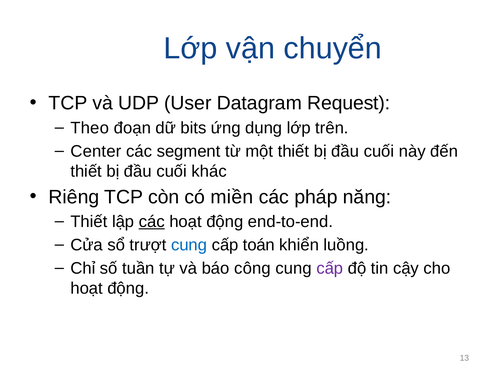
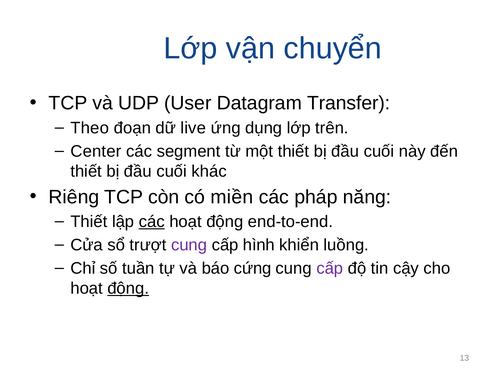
Request: Request -> Transfer
bits: bits -> live
cung at (189, 245) colour: blue -> purple
toán: toán -> hình
công: công -> cứng
động at (128, 288) underline: none -> present
